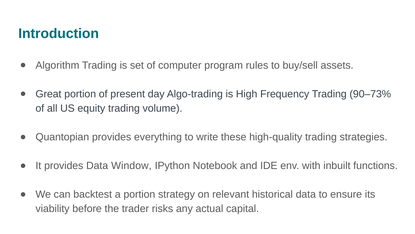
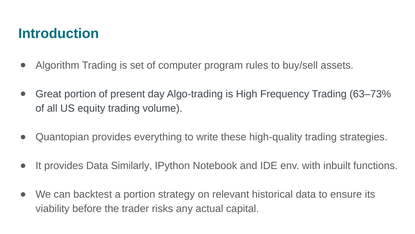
90–73%: 90–73% -> 63–73%
Window: Window -> Similarly
